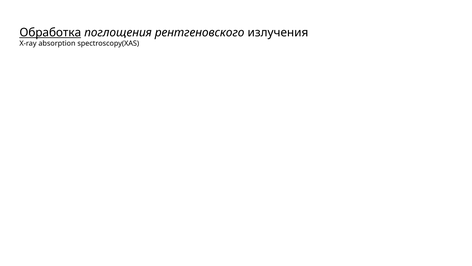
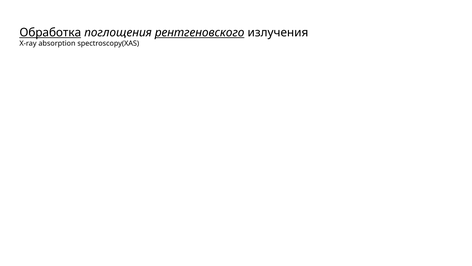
рентгеновского underline: none -> present
